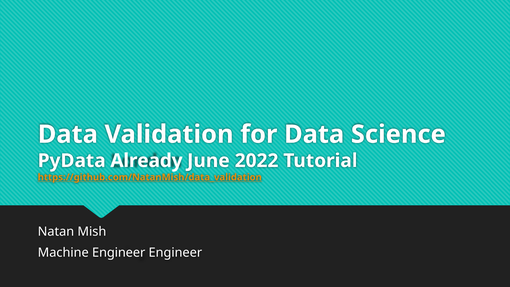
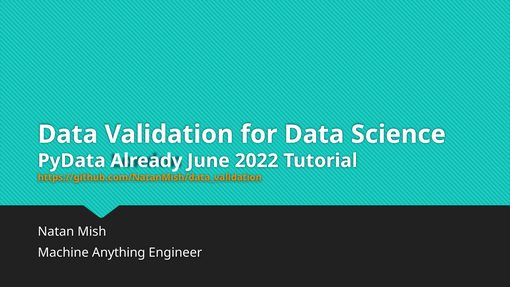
Machine Engineer: Engineer -> Anything
